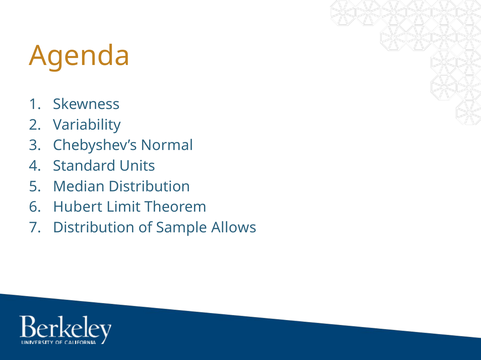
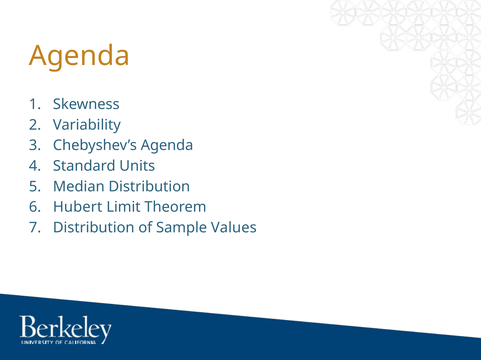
Chebyshev’s Normal: Normal -> Agenda
Allows: Allows -> Values
